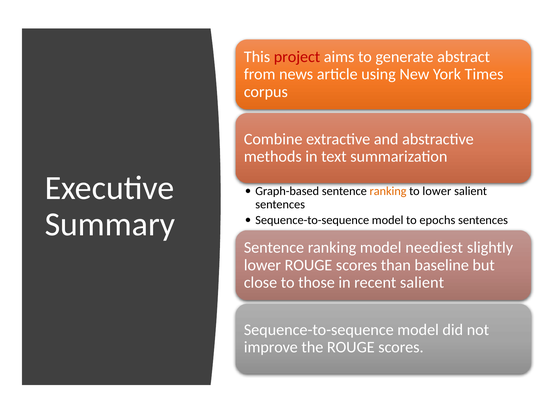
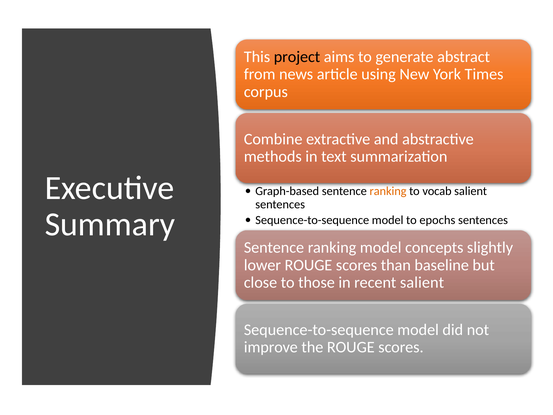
project colour: red -> black
to lower: lower -> vocab
neediest: neediest -> concepts
